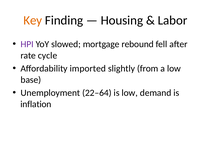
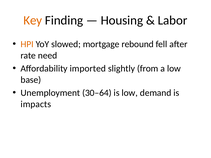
HPI colour: purple -> orange
cycle: cycle -> need
22–64: 22–64 -> 30–64
inflation: inflation -> impacts
